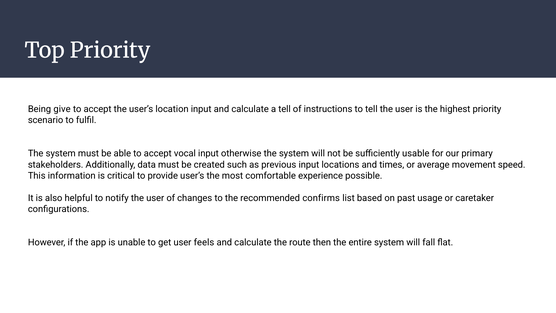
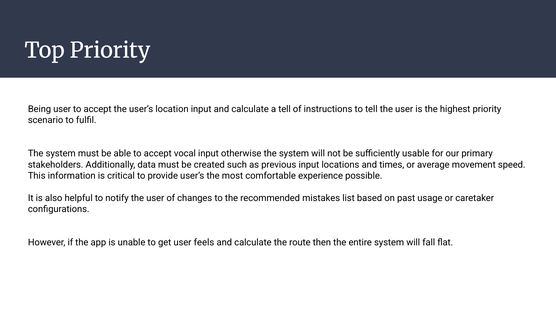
Being give: give -> user
confirms: confirms -> mistakes
